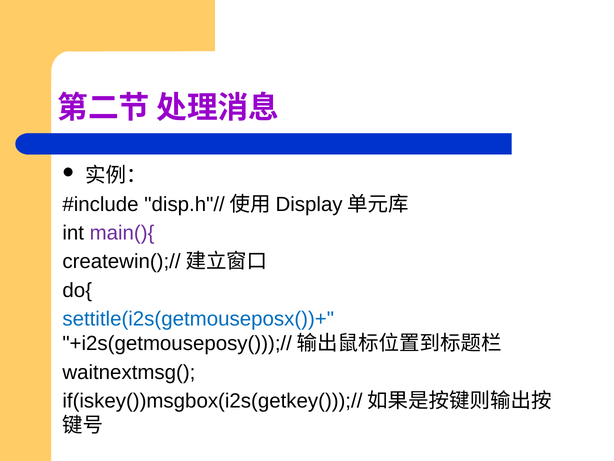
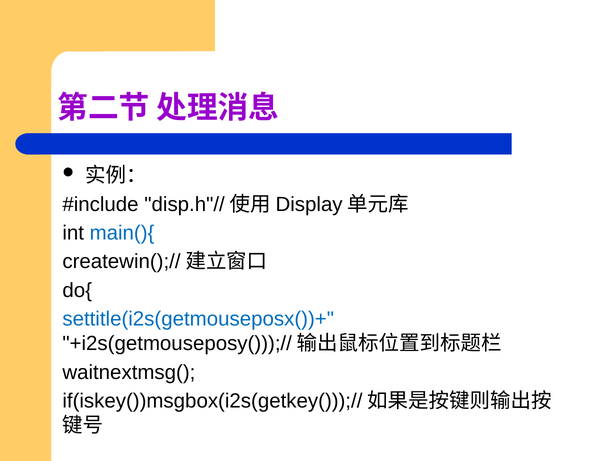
main(){ colour: purple -> blue
